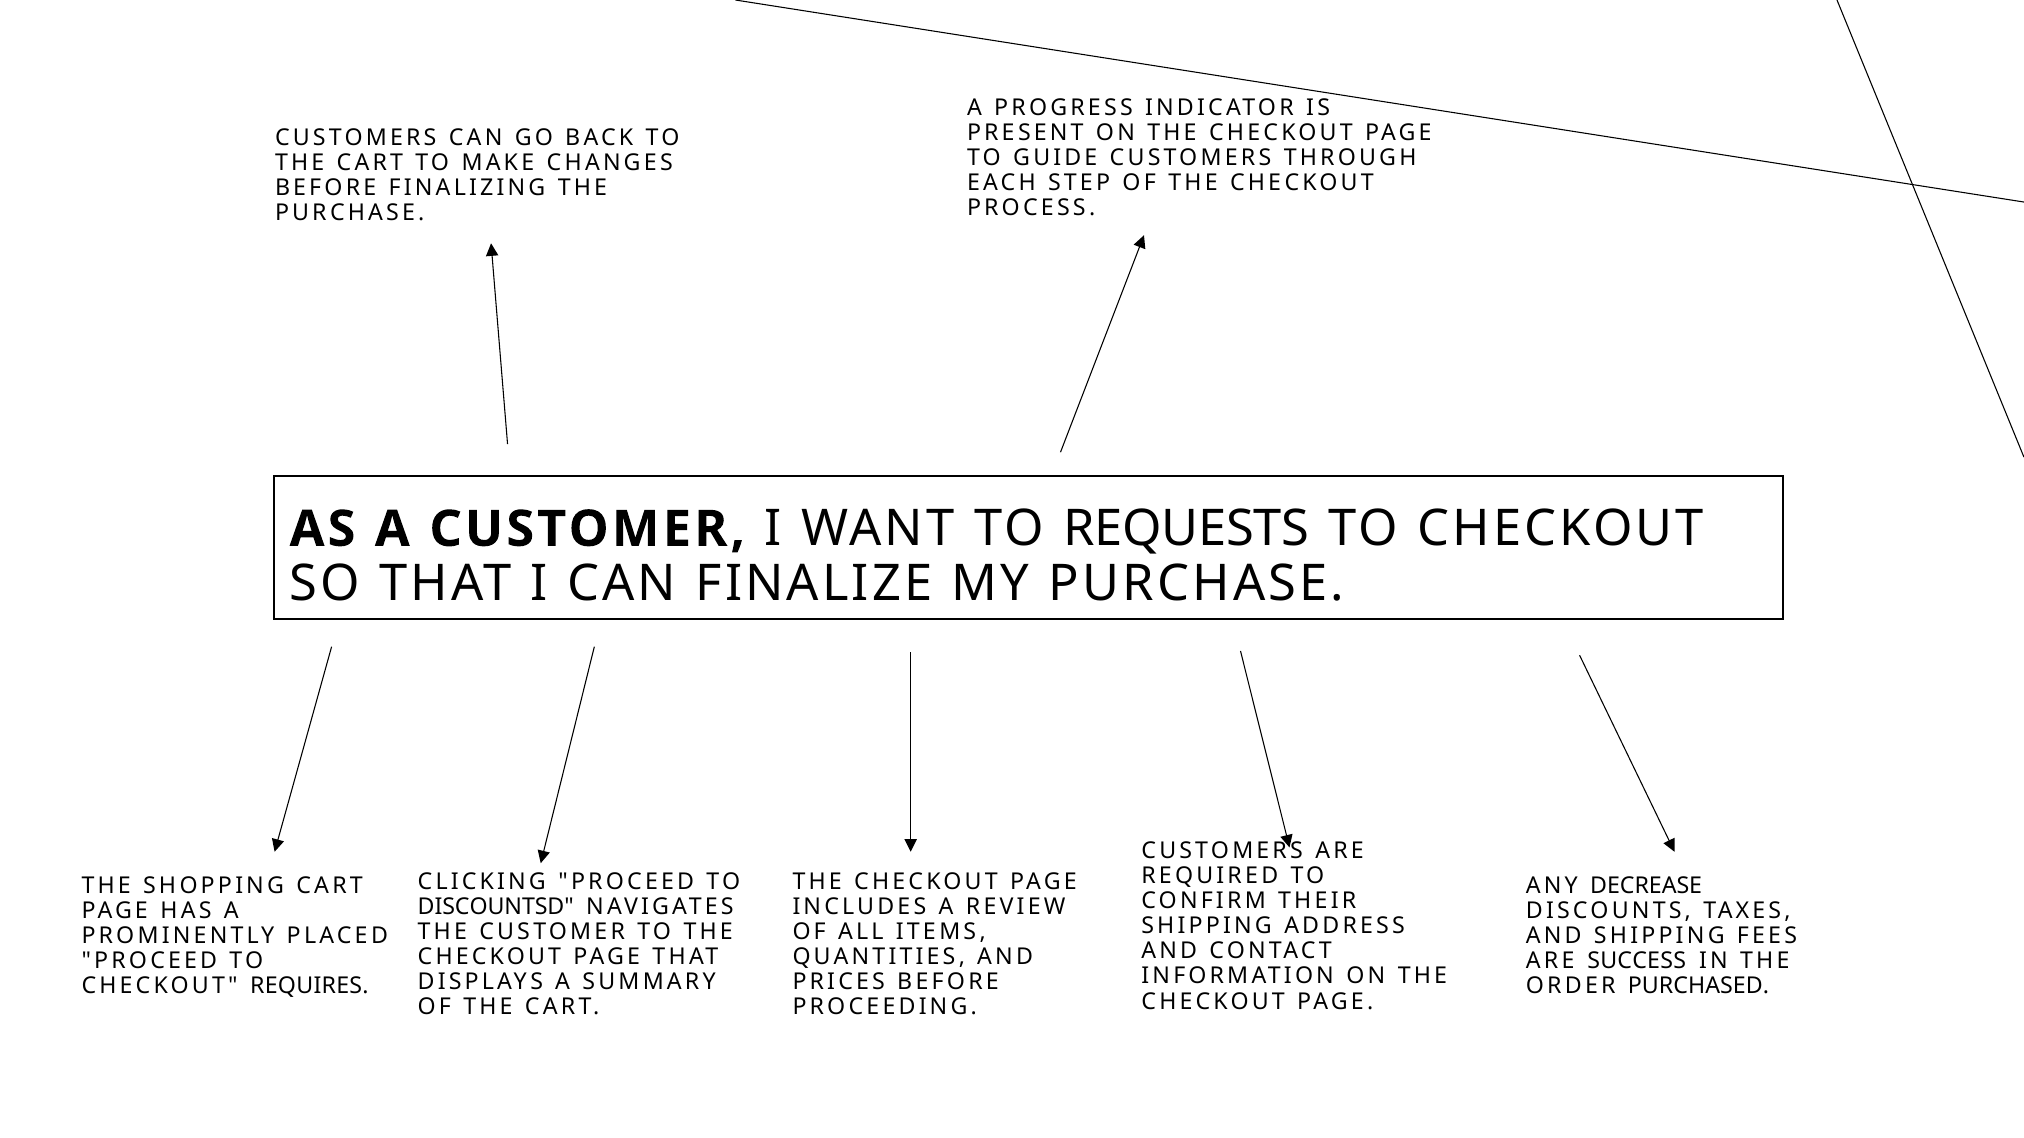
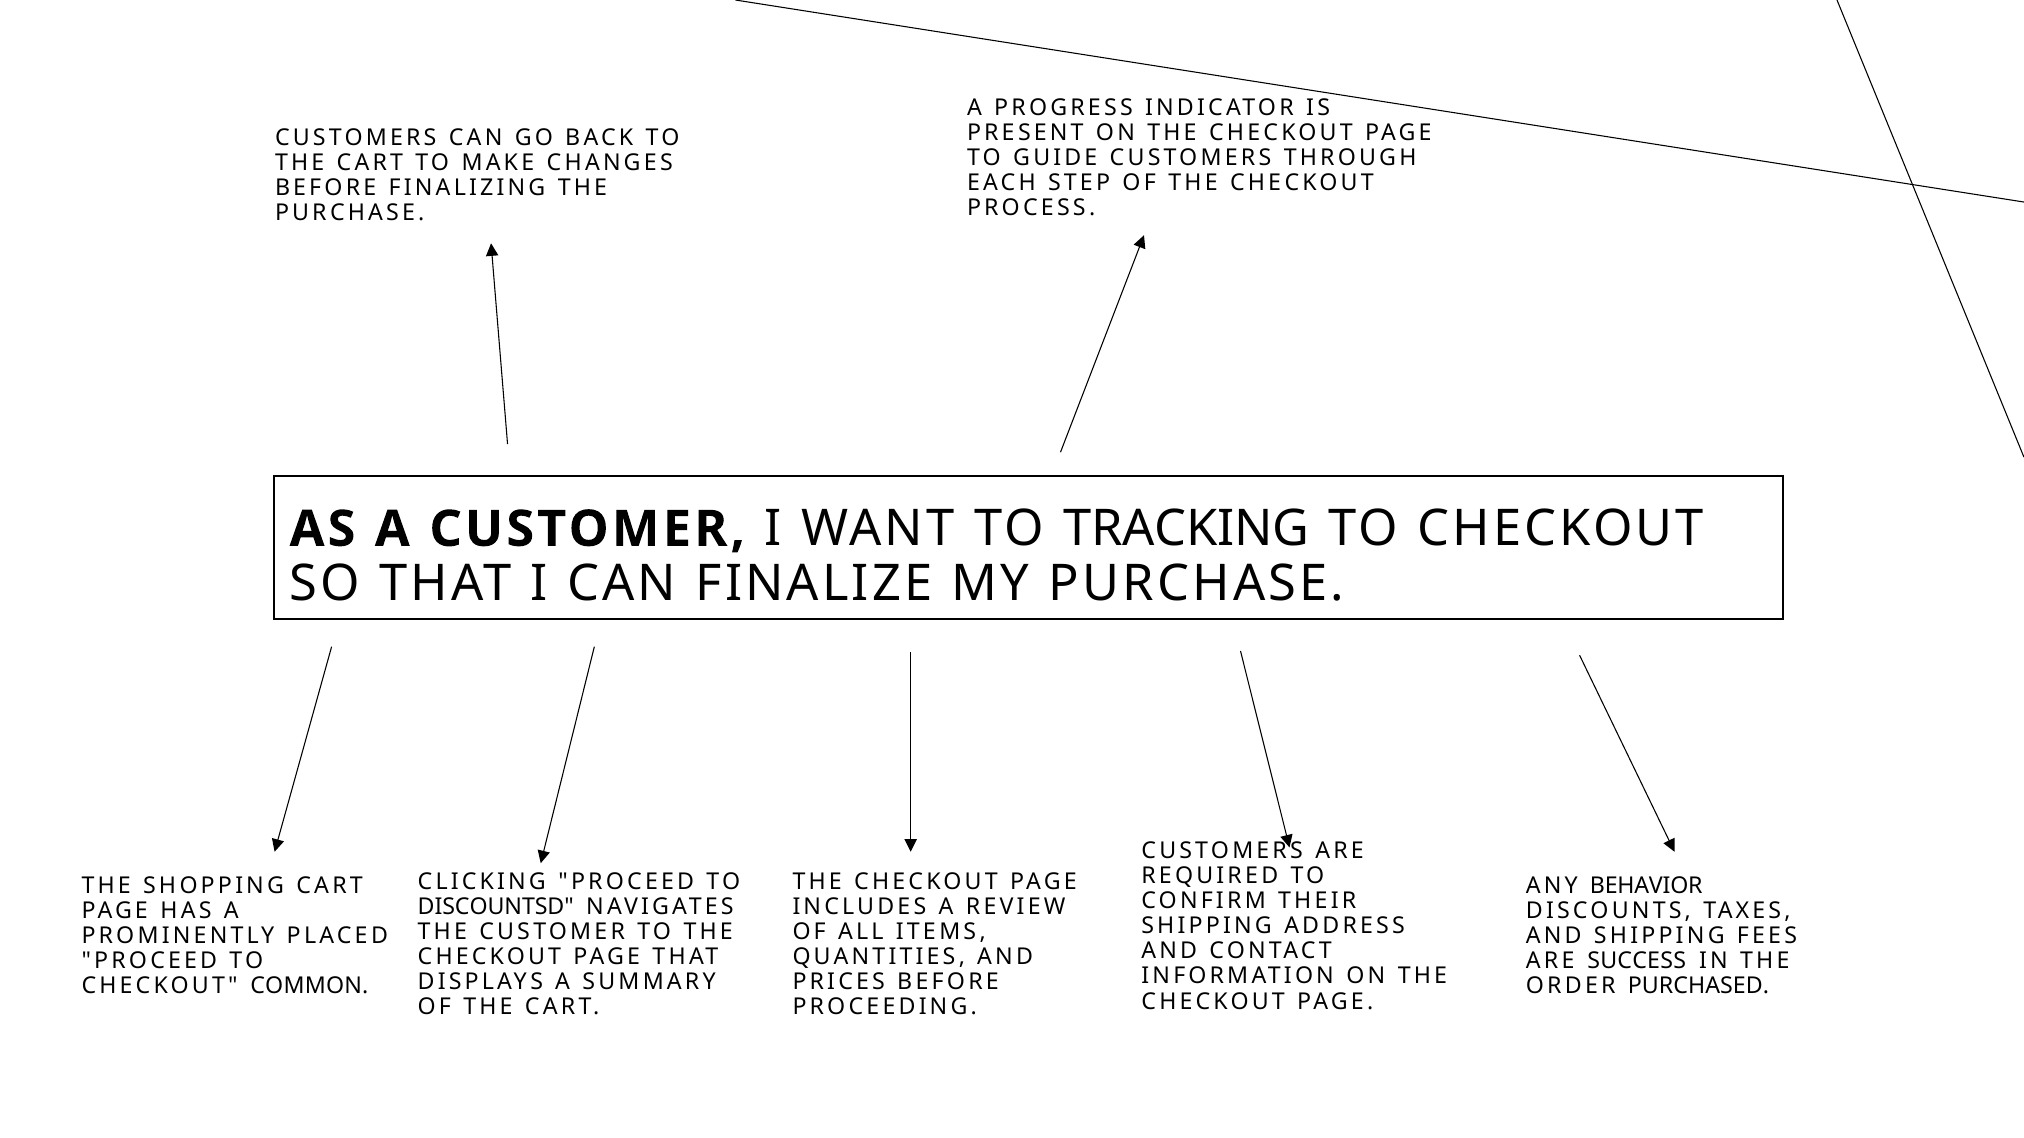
REQUESTS: REQUESTS -> TRACKING
DECREASE: DECREASE -> BEHAVIOR
REQUIRES: REQUIRES -> COMMON
